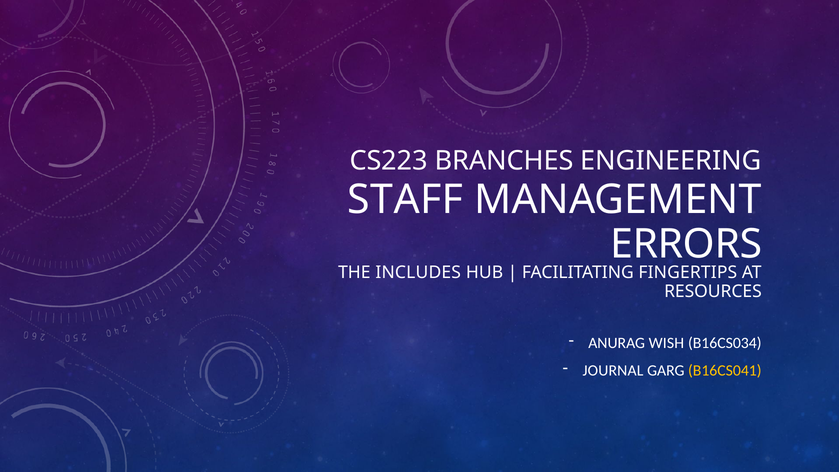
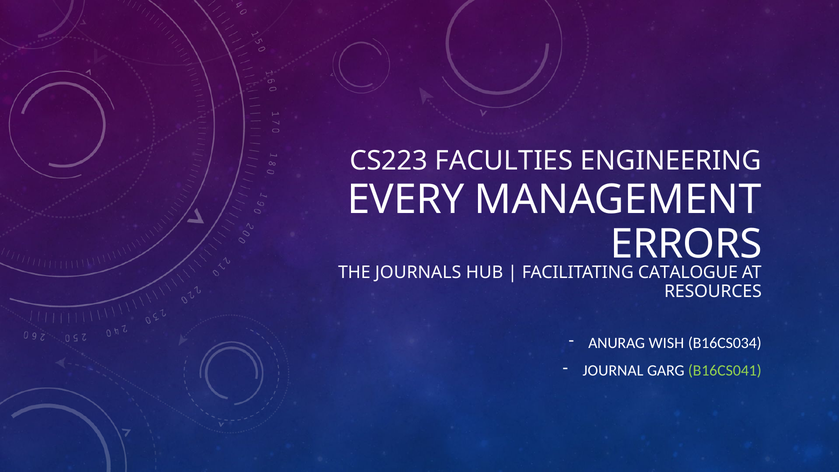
BRANCHES: BRANCHES -> FACULTIES
STAFF: STAFF -> EVERY
INCLUDES: INCLUDES -> JOURNALS
FINGERTIPS: FINGERTIPS -> CATALOGUE
B16CS041 colour: yellow -> light green
